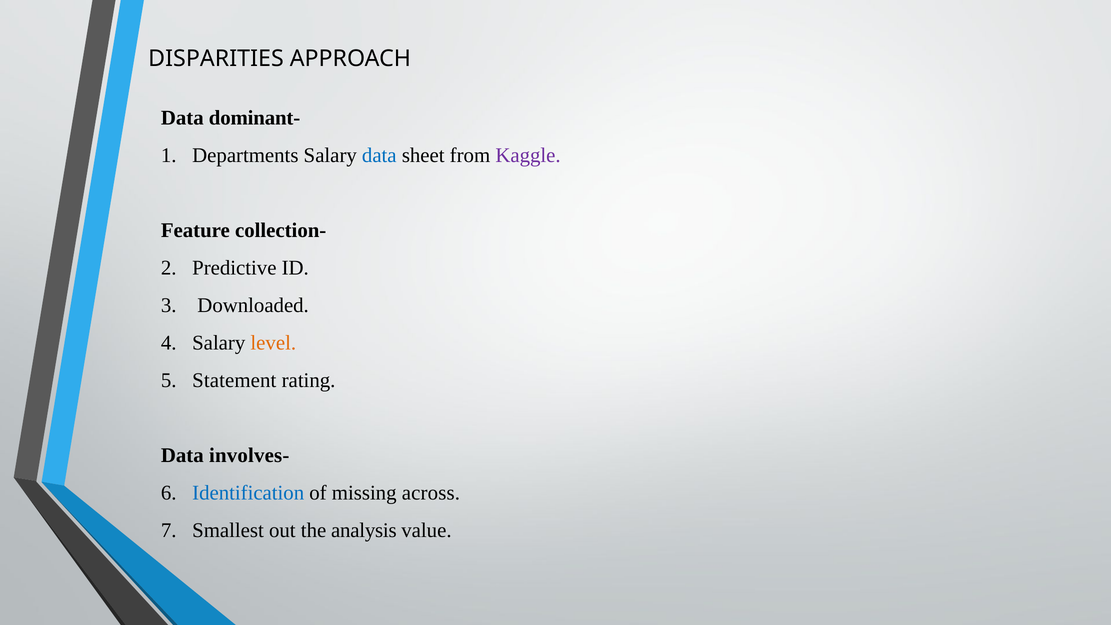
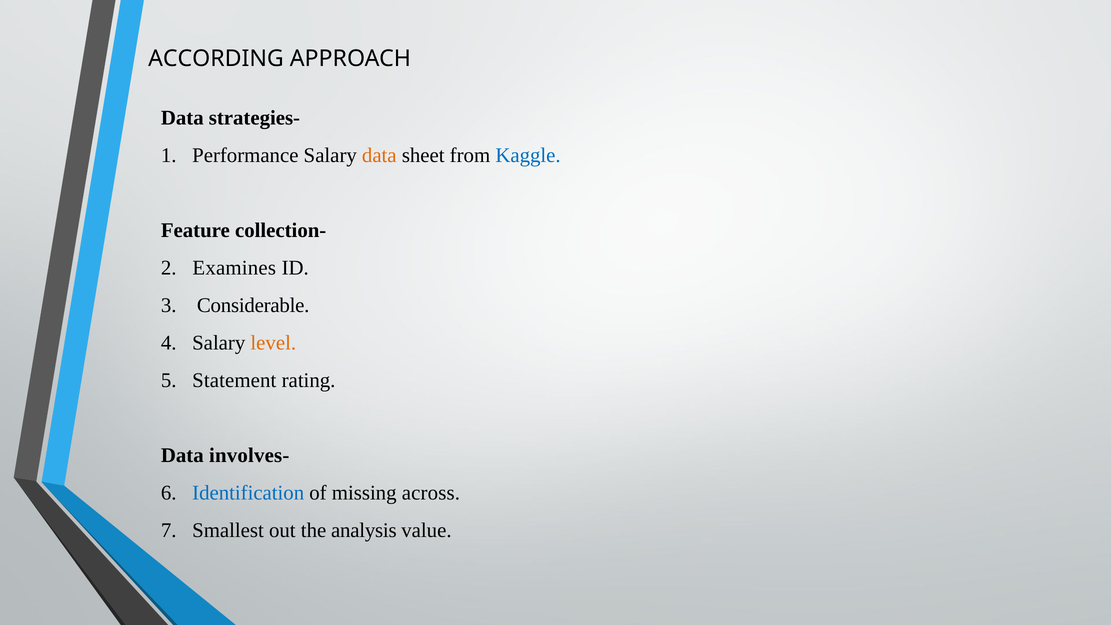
DISPARITIES: DISPARITIES -> ACCORDING
dominant-: dominant- -> strategies-
Departments: Departments -> Performance
data at (379, 155) colour: blue -> orange
Kaggle colour: purple -> blue
Predictive: Predictive -> Examines
Downloaded: Downloaded -> Considerable
